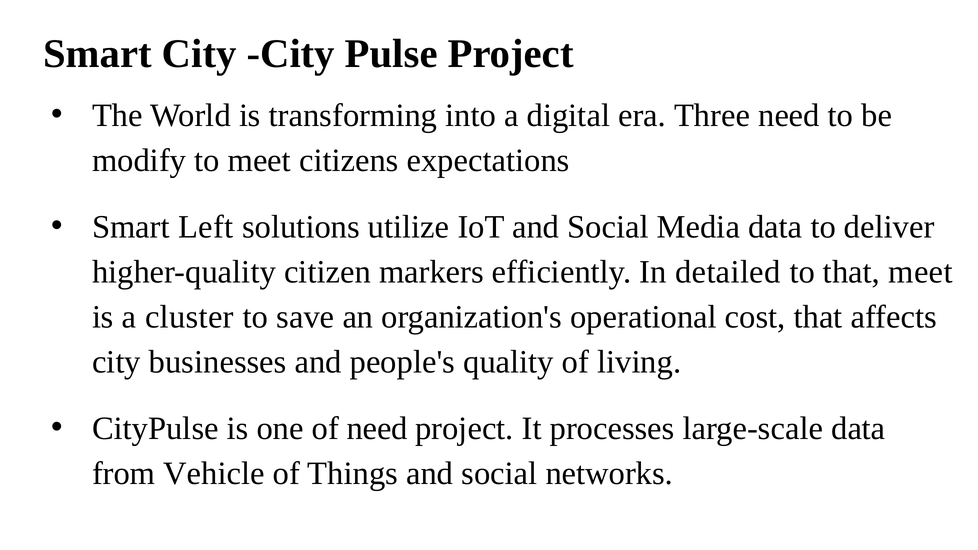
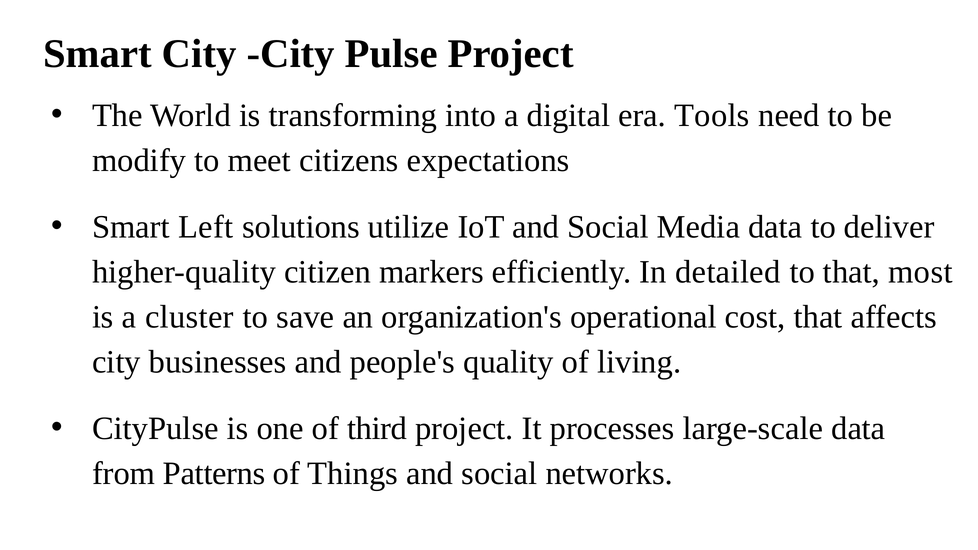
Three: Three -> Tools
that meet: meet -> most
of need: need -> third
Vehicle: Vehicle -> Patterns
